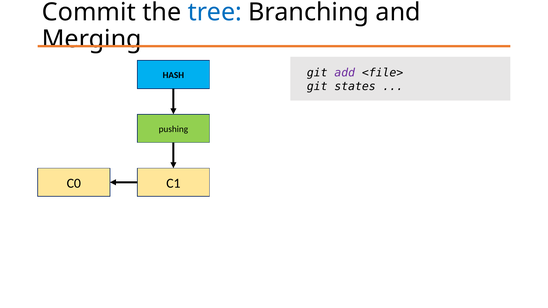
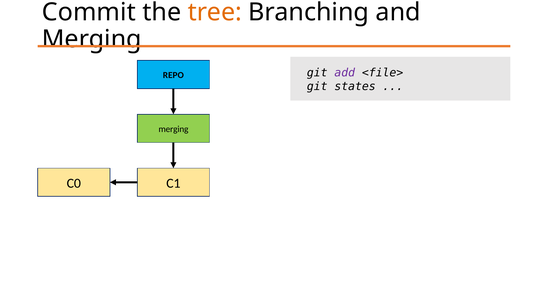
tree colour: blue -> orange
HASH: HASH -> REPO
pushing at (173, 129): pushing -> merging
